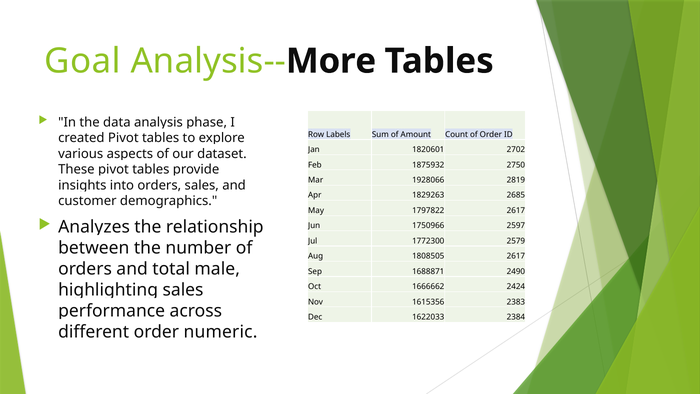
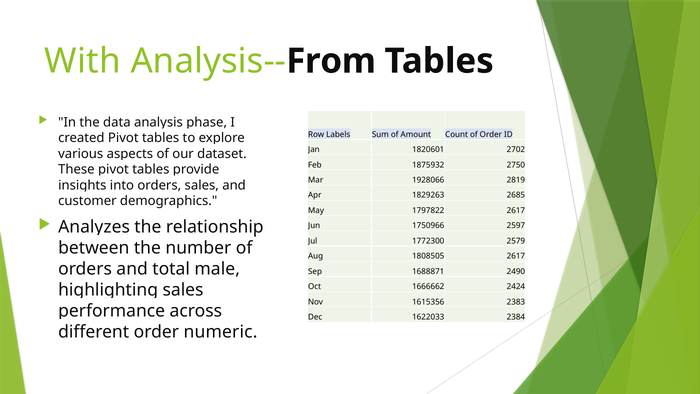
Goal: Goal -> With
More: More -> From
